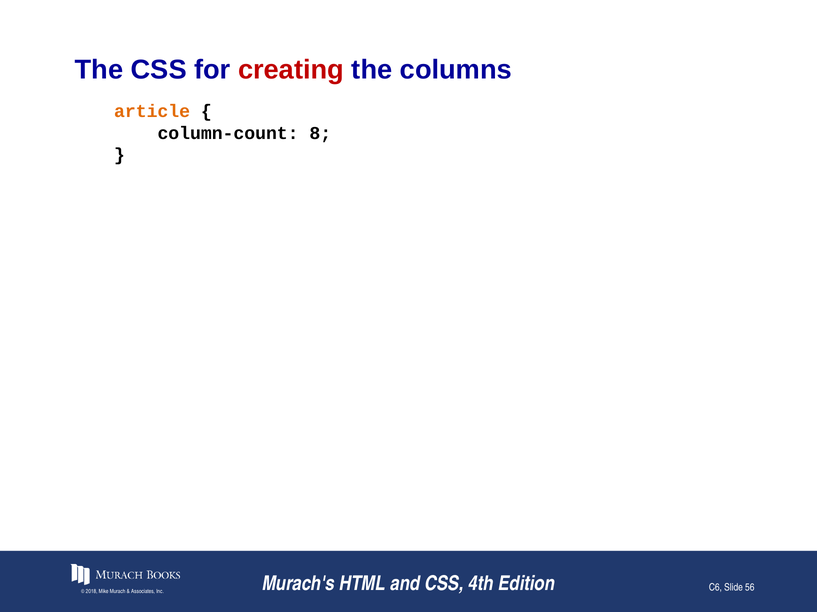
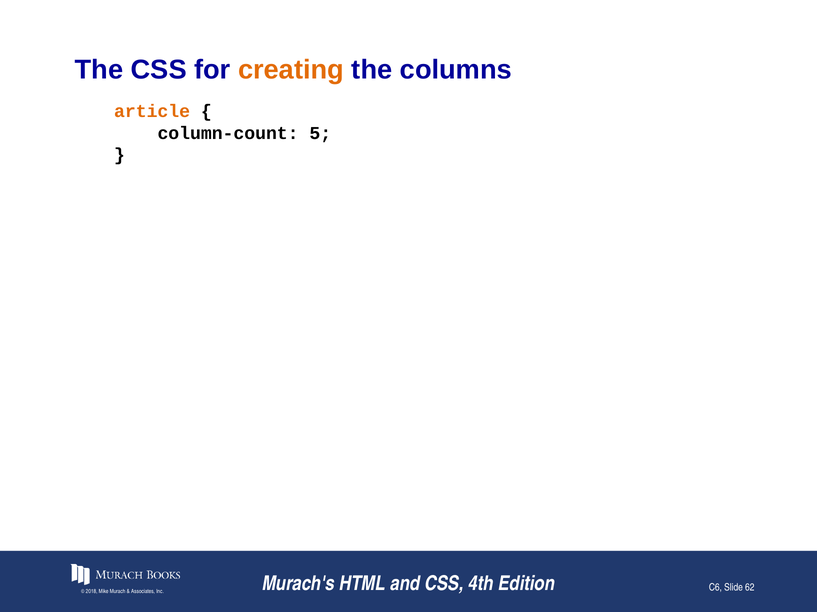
creating colour: red -> orange
8: 8 -> 5
56: 56 -> 62
